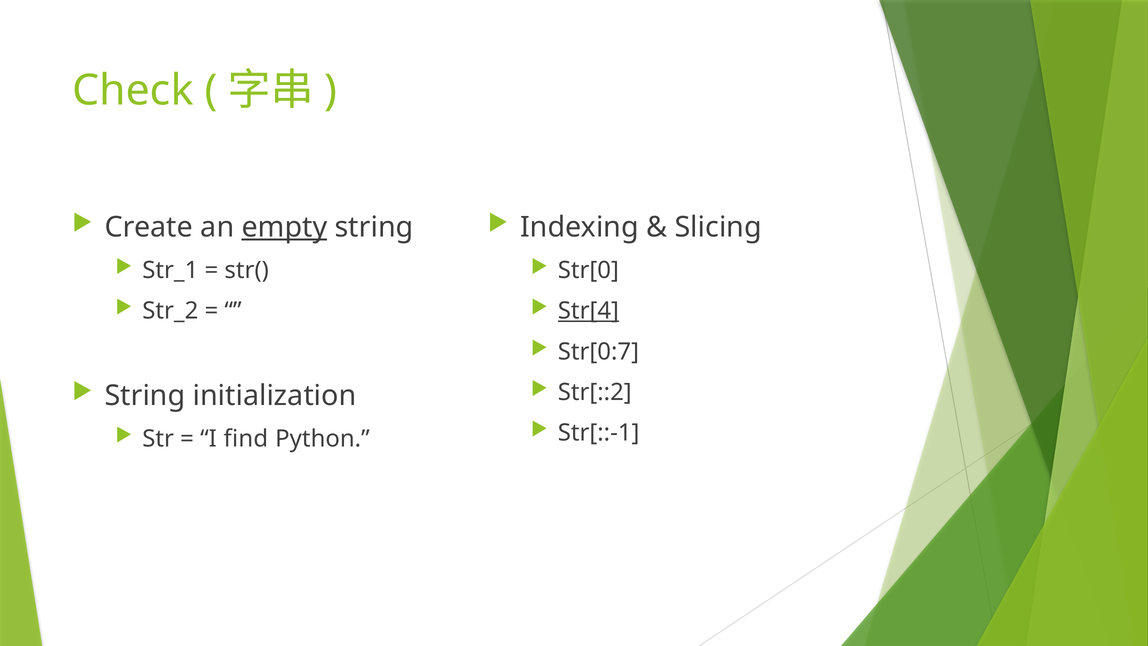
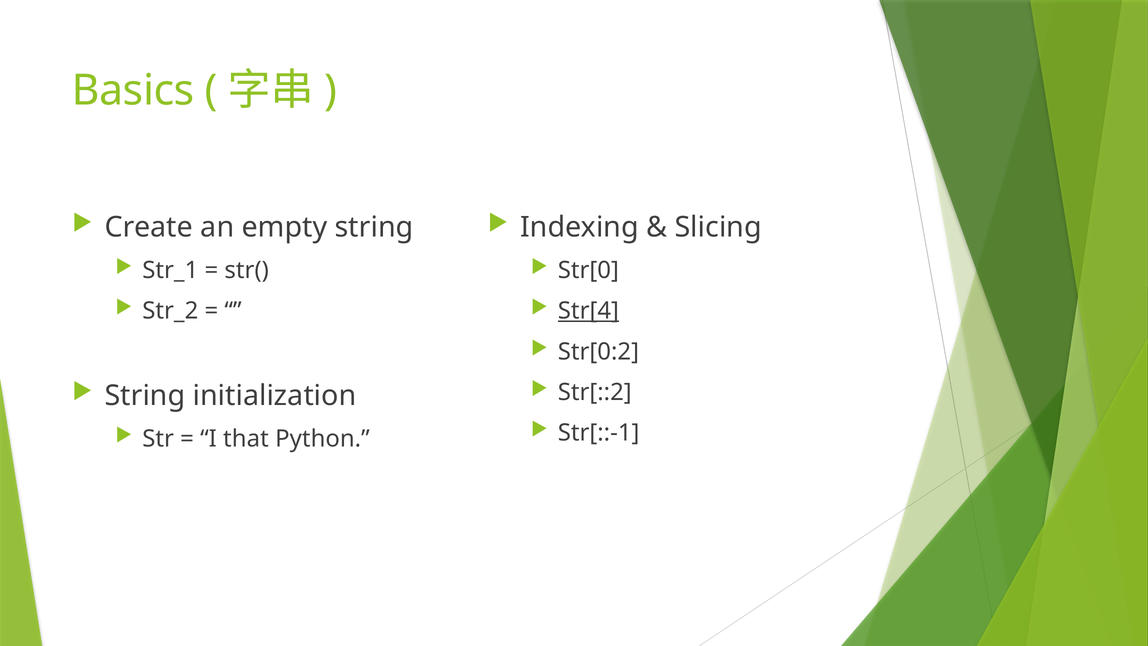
Check: Check -> Basics
empty underline: present -> none
Str[0:7: Str[0:7 -> Str[0:2
find: find -> that
